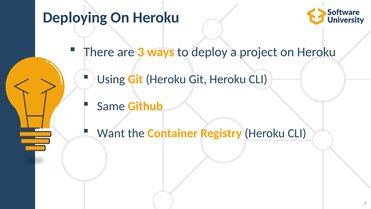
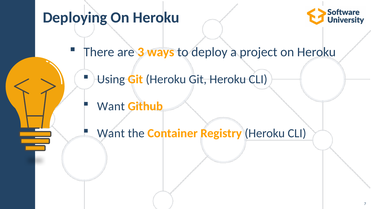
Same at (111, 106): Same -> Want
